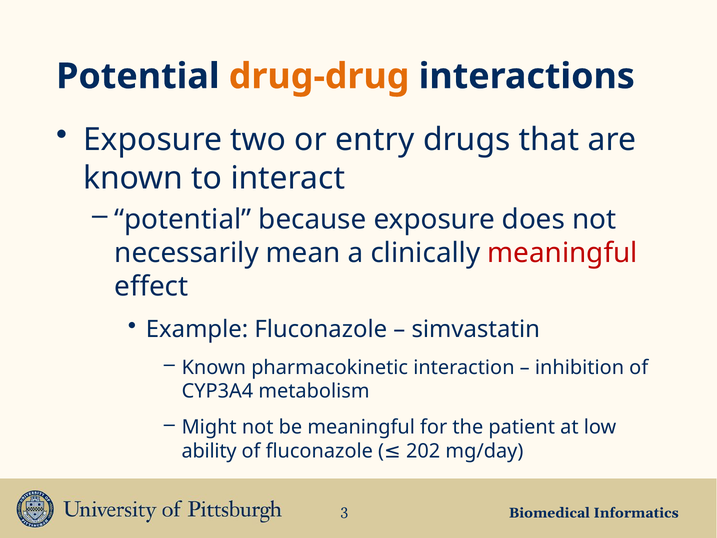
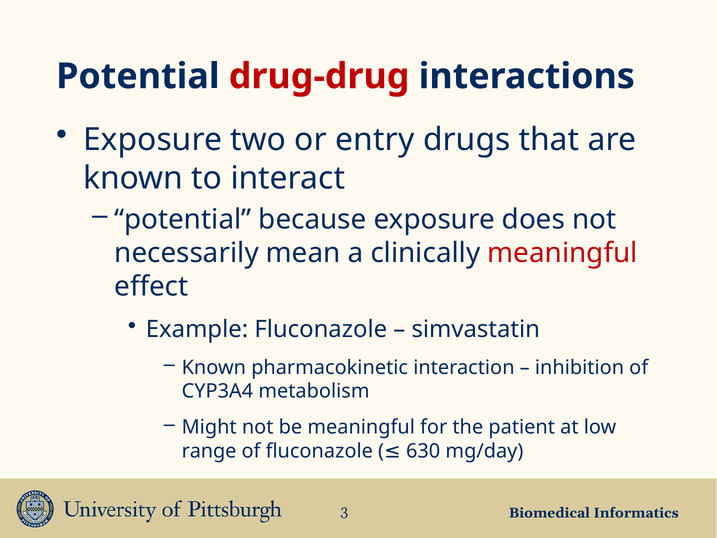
drug-drug colour: orange -> red
ability: ability -> range
202: 202 -> 630
